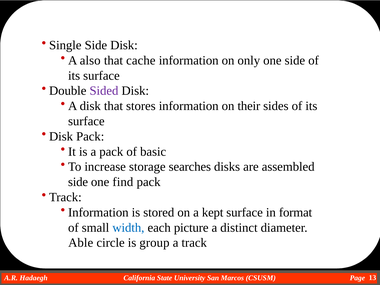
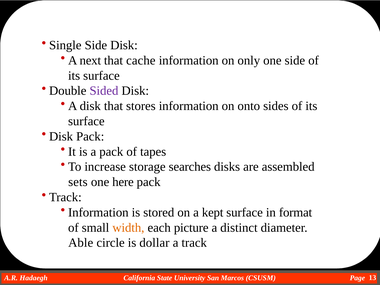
also: also -> next
their: their -> onto
basic: basic -> tapes
side at (78, 182): side -> sets
find: find -> here
width colour: blue -> orange
group: group -> dollar
